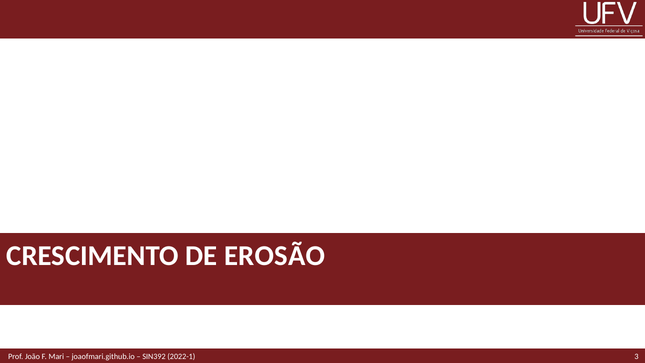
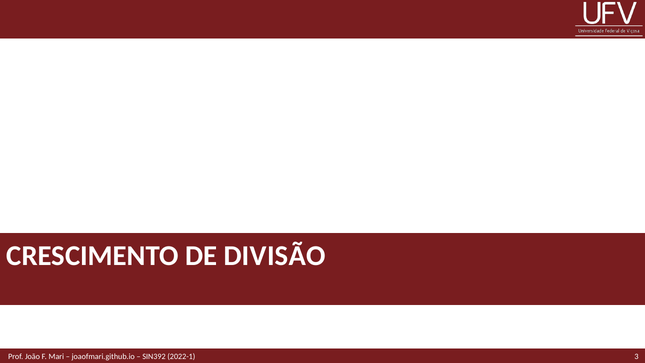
EROSÃO: EROSÃO -> DIVISÃO
